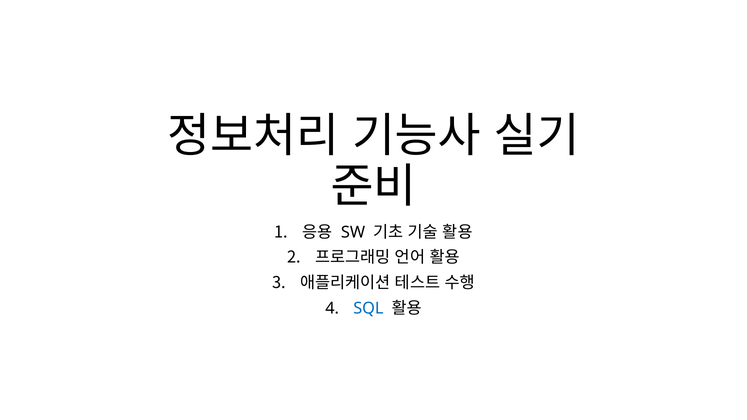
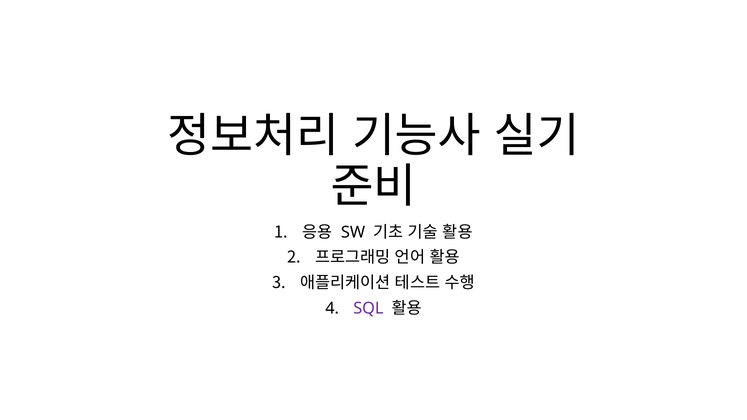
SQL colour: blue -> purple
